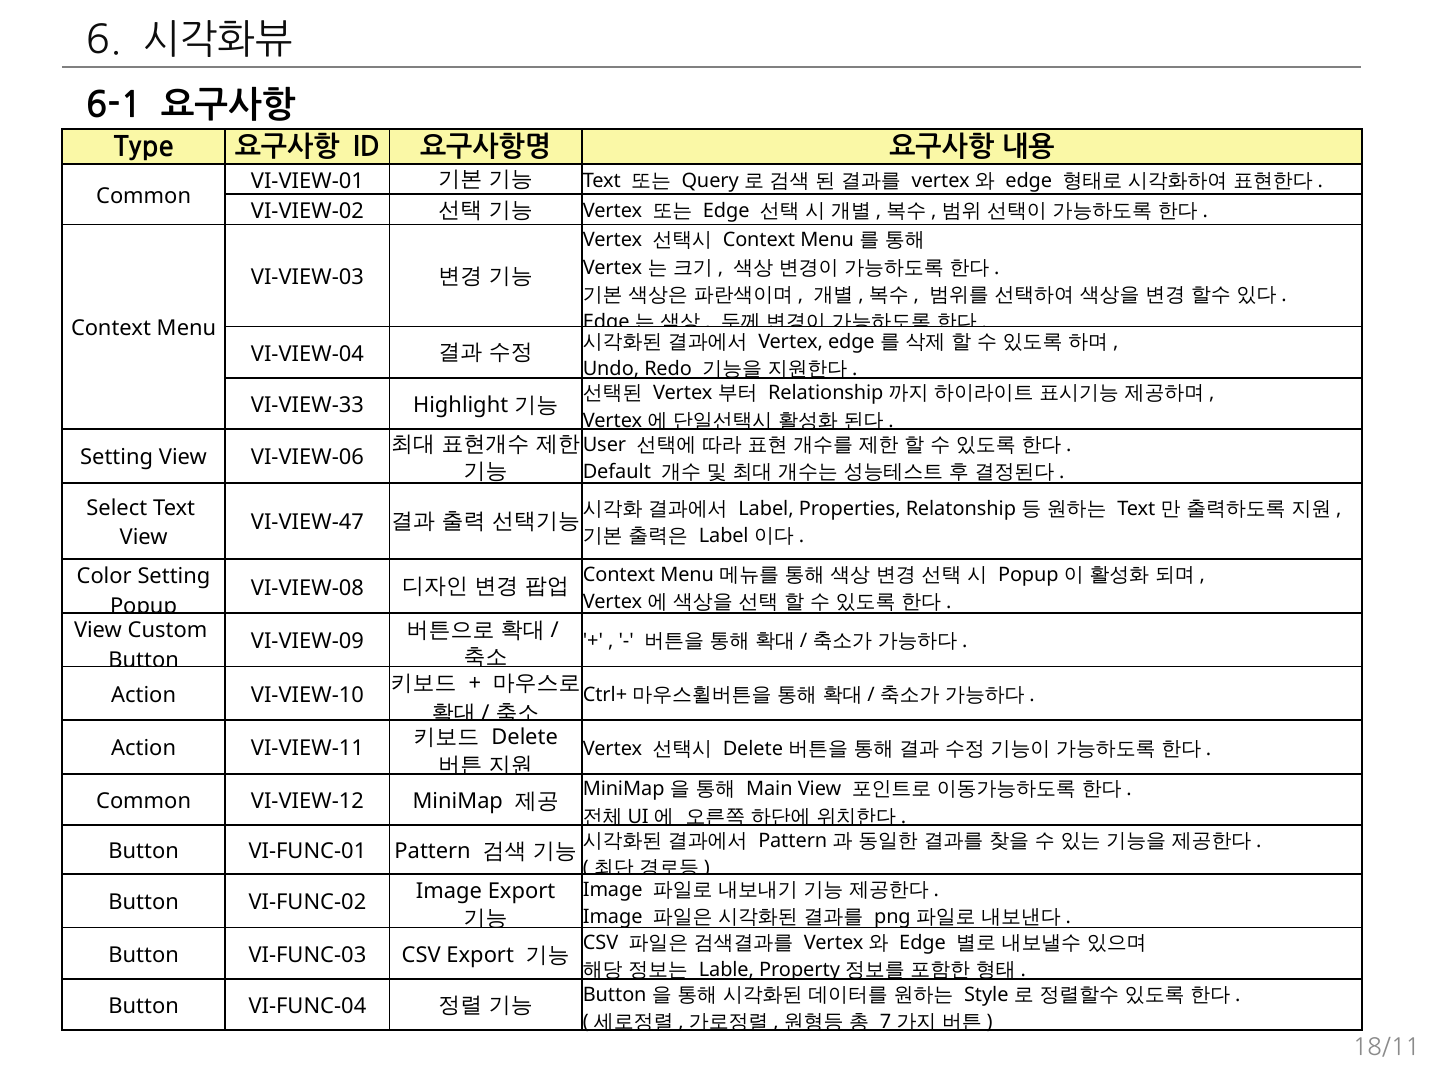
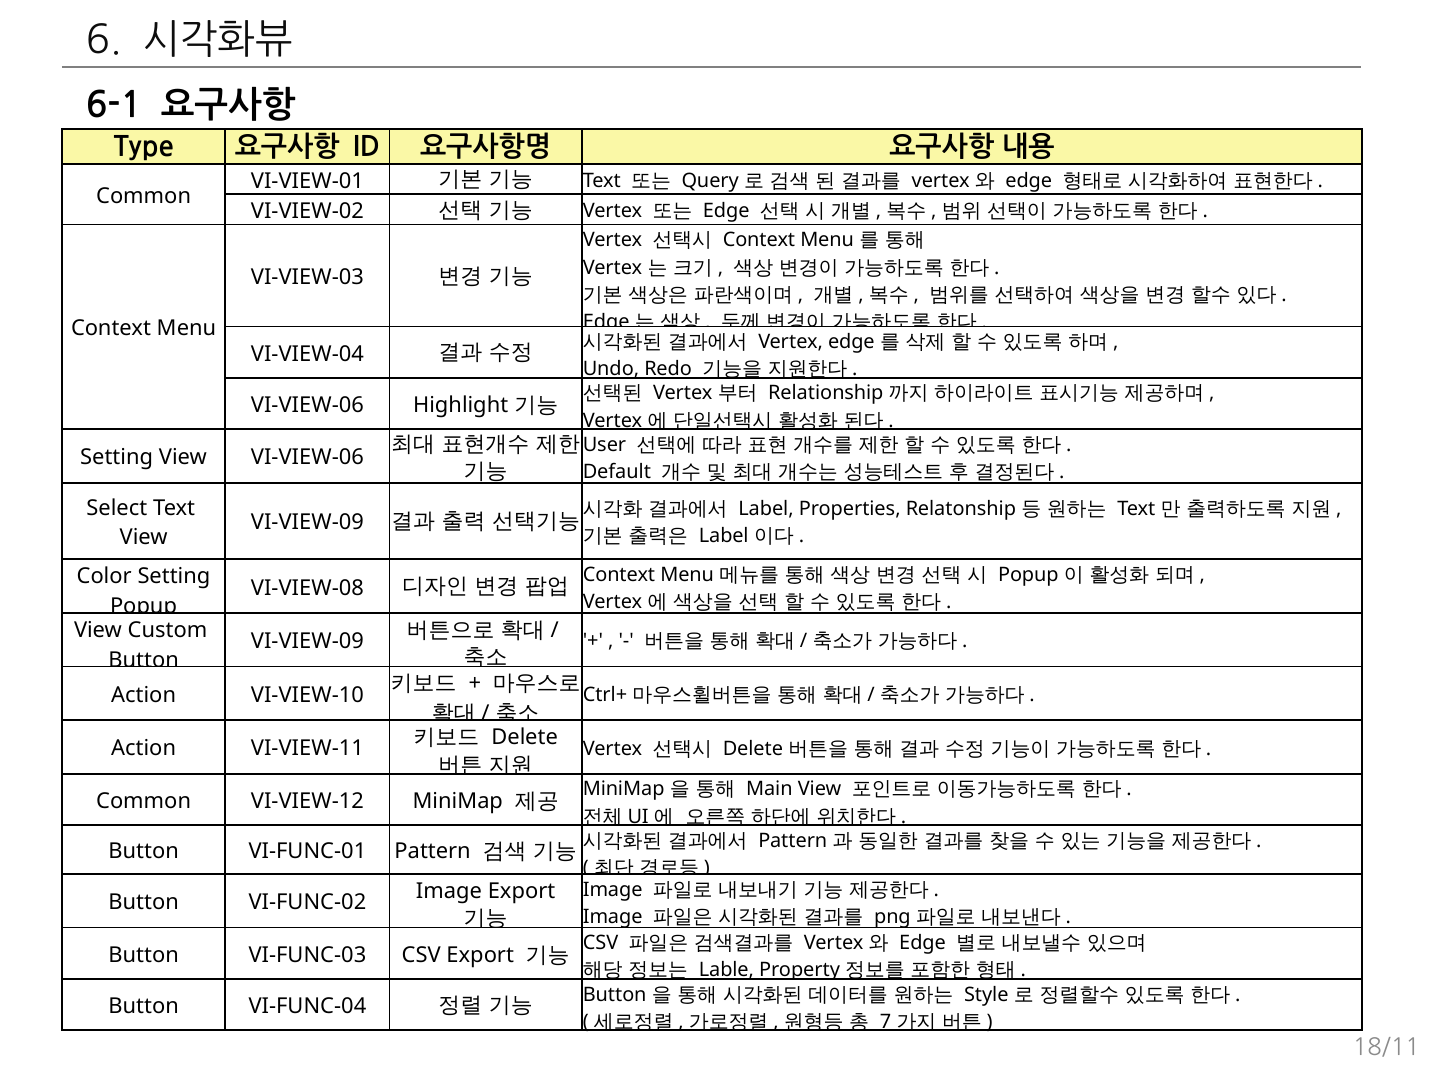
VI-VIEW-33 at (307, 405): VI-VIEW-33 -> VI-VIEW-06
VI-VIEW-47 at (307, 523): VI-VIEW-47 -> VI-VIEW-09
